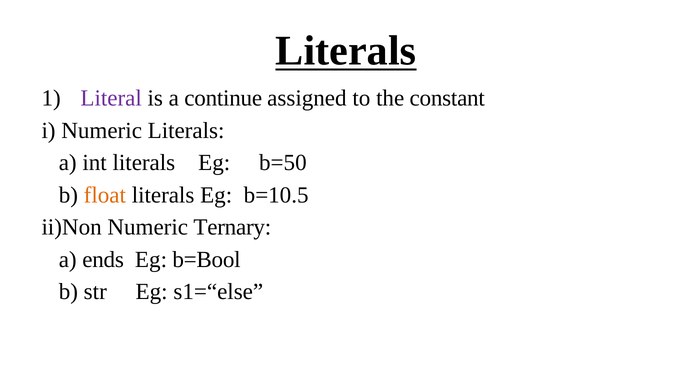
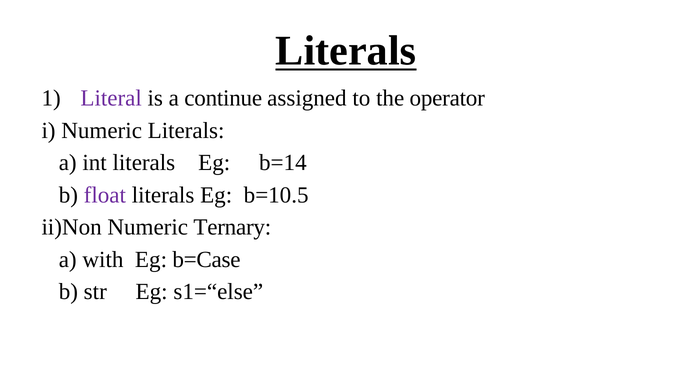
constant: constant -> operator
b=50: b=50 -> b=14
float colour: orange -> purple
ends: ends -> with
b=Bool: b=Bool -> b=Case
